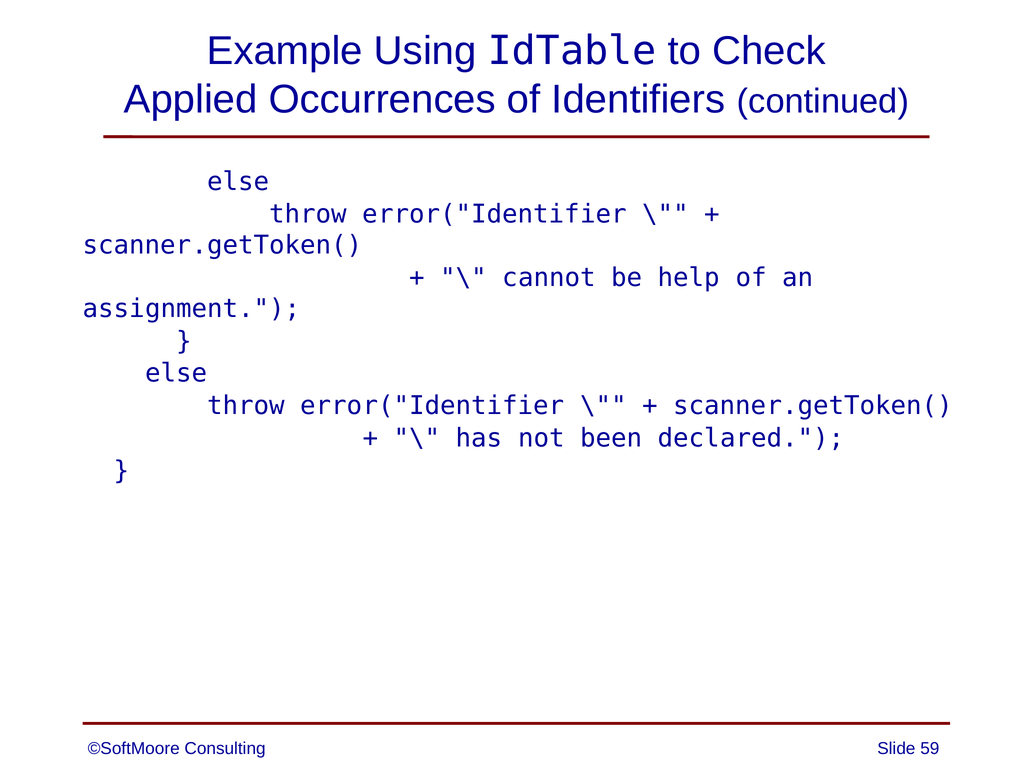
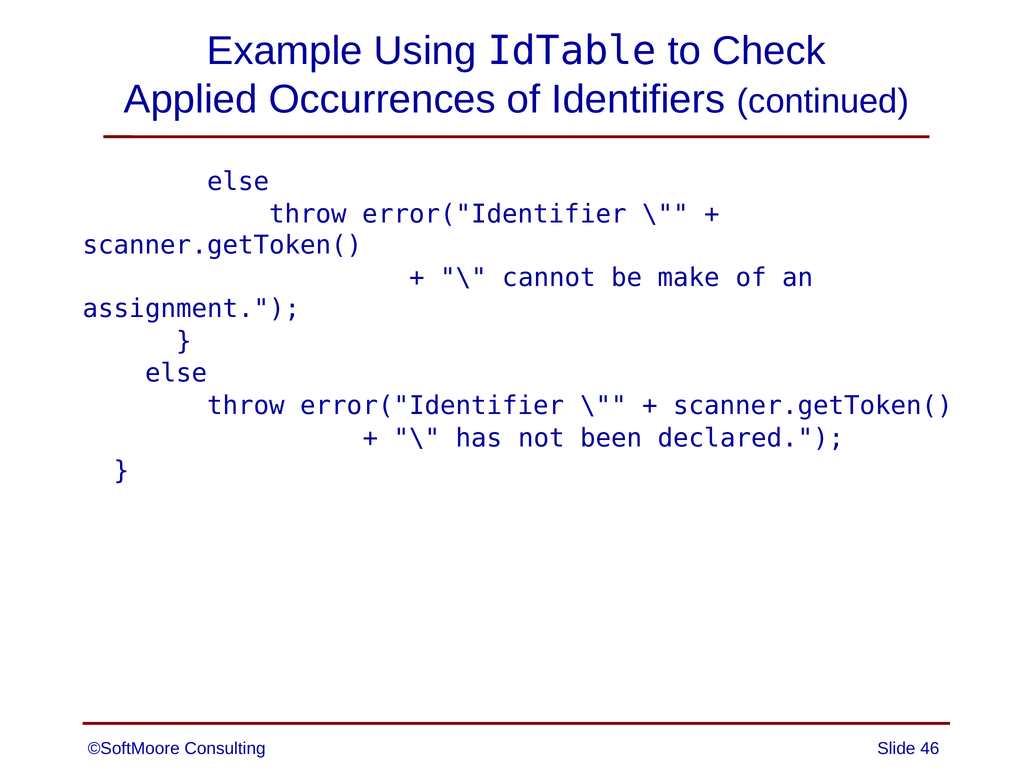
help: help -> make
59: 59 -> 46
